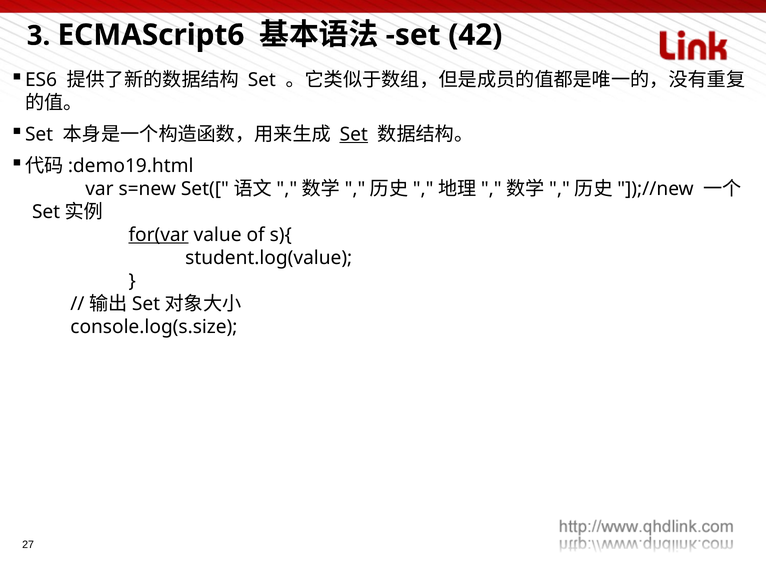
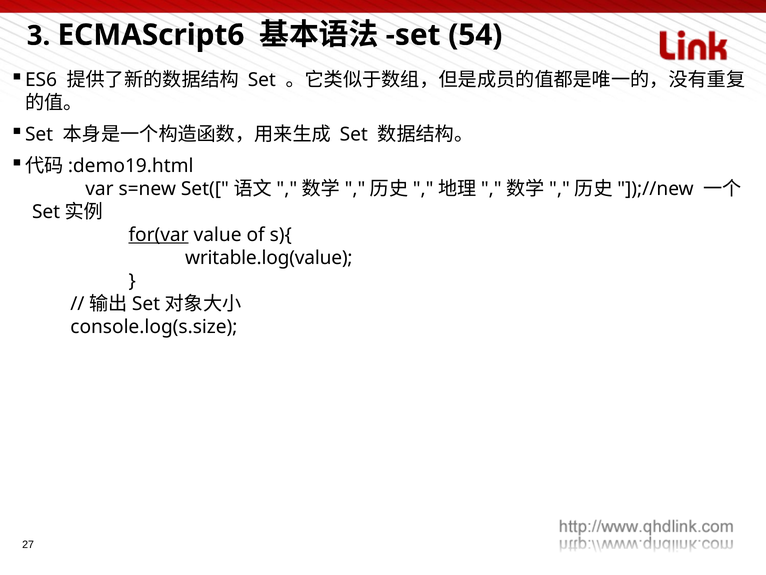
42: 42 -> 54
Set at (354, 134) underline: present -> none
student.log(value: student.log(value -> writable.log(value
